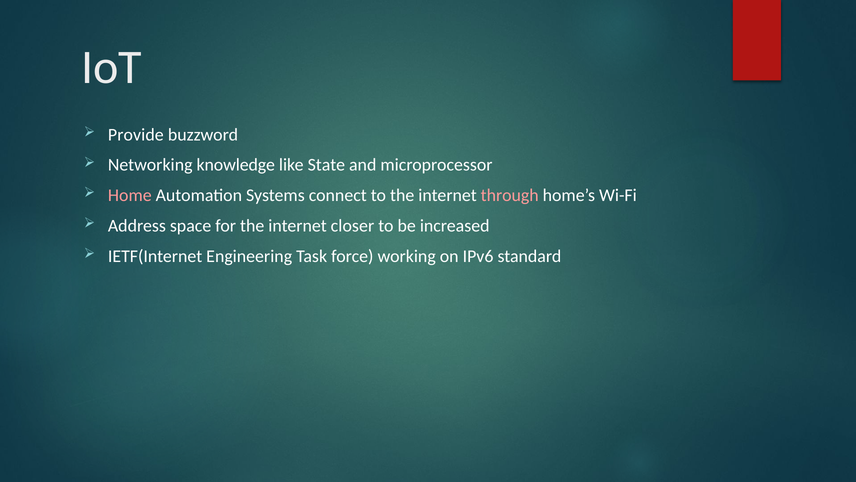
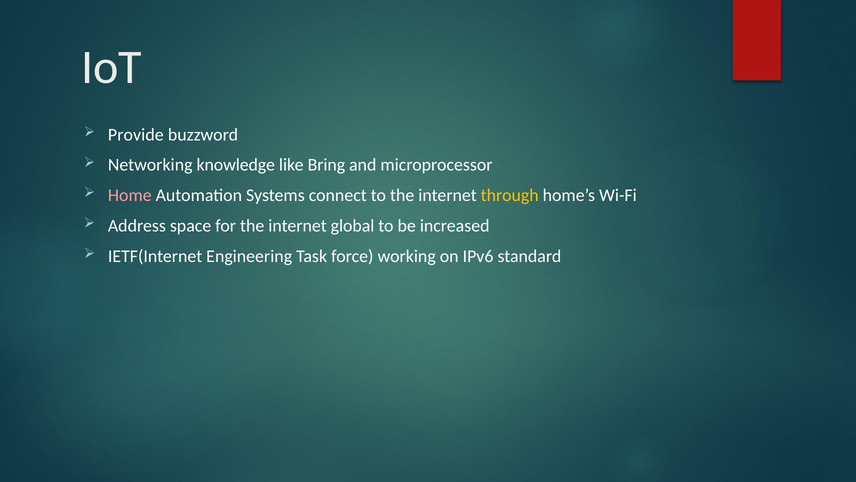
State: State -> Bring
through colour: pink -> yellow
closer: closer -> global
